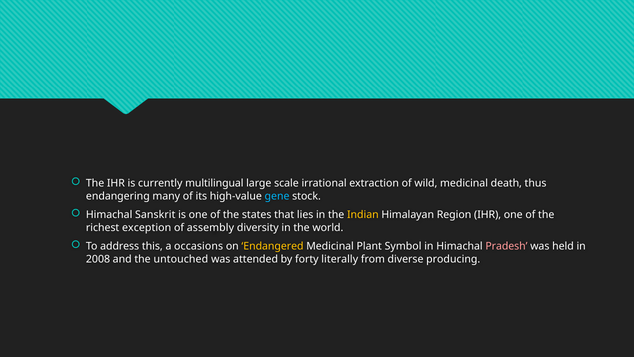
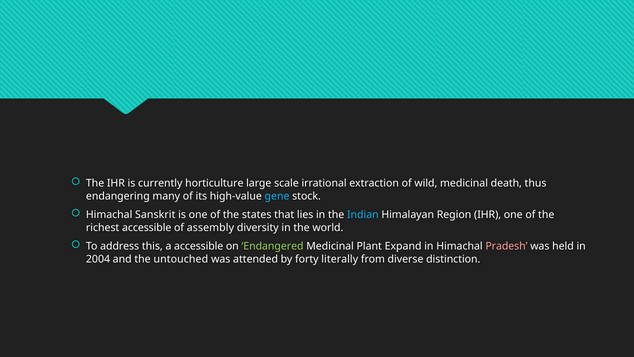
multilingual: multilingual -> horticulture
Indian colour: yellow -> light blue
richest exception: exception -> accessible
a occasions: occasions -> accessible
Endangered colour: yellow -> light green
Symbol: Symbol -> Expand
2008: 2008 -> 2004
producing: producing -> distinction
